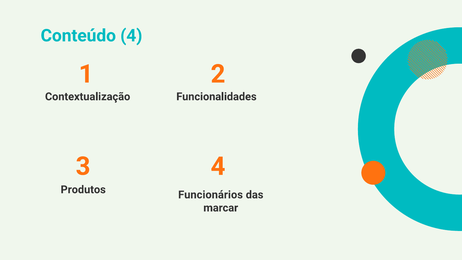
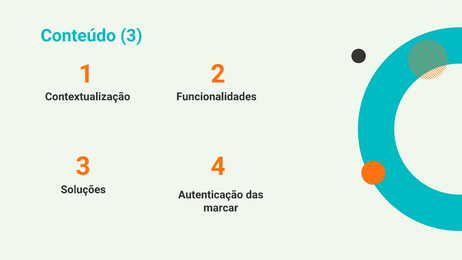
Conteúdo 4: 4 -> 3
Produtos: Produtos -> Soluções
Funcionários: Funcionários -> Autenticação
